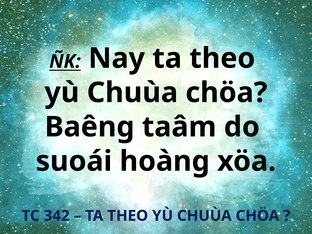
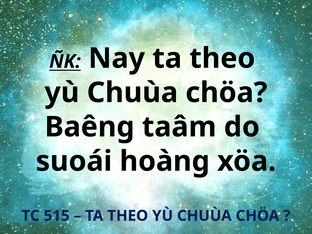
342: 342 -> 515
